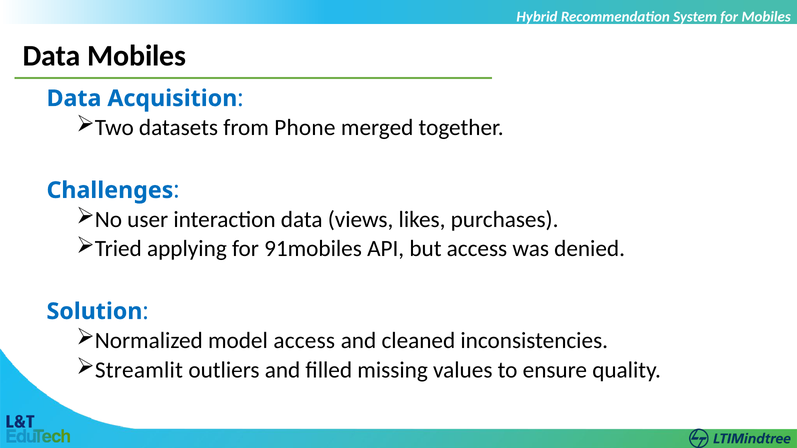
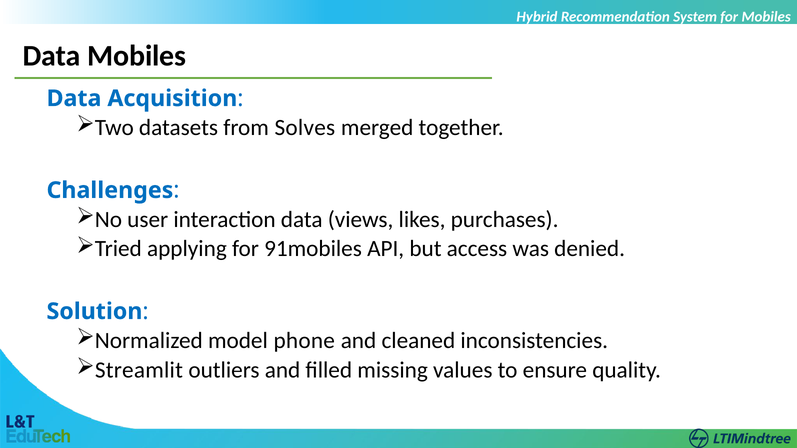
Phone: Phone -> Solves
model access: access -> phone
